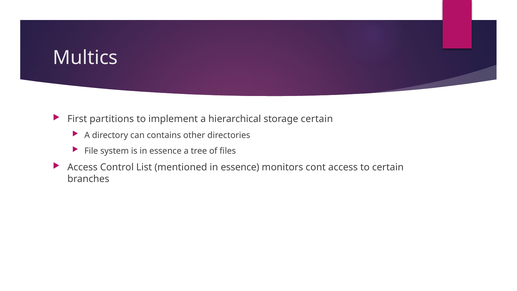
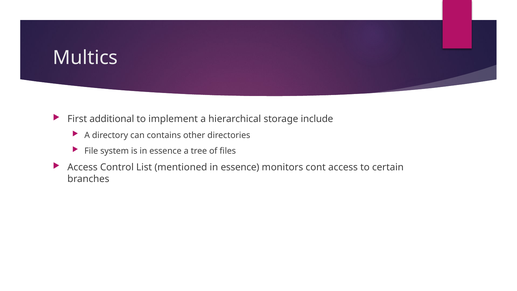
partitions: partitions -> additional
storage certain: certain -> include
